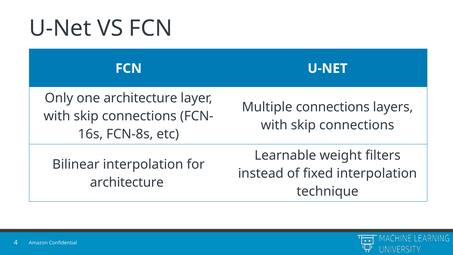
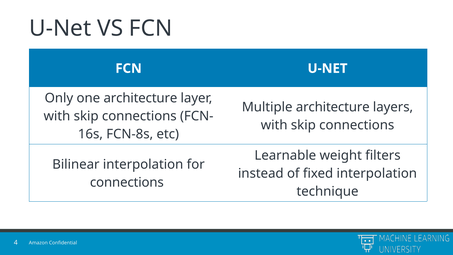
Multiple connections: connections -> architecture
architecture at (127, 182): architecture -> connections
